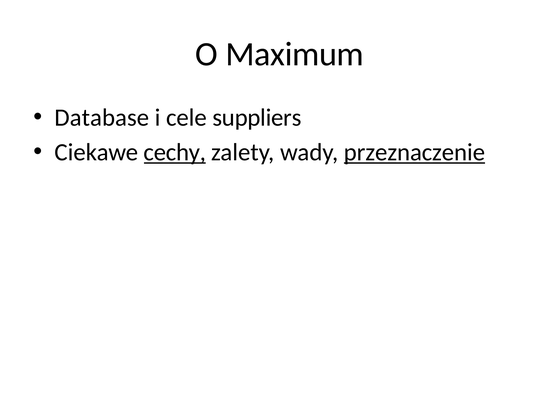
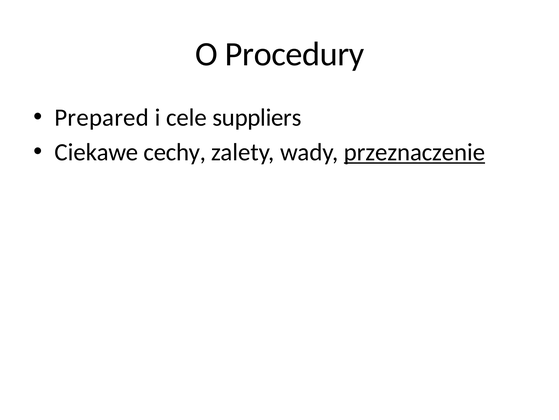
Maximum: Maximum -> Procedury
Database: Database -> Prepared
cechy underline: present -> none
